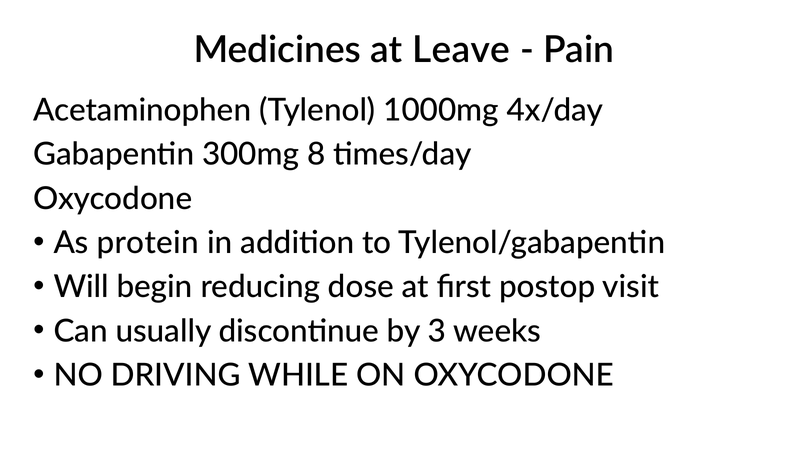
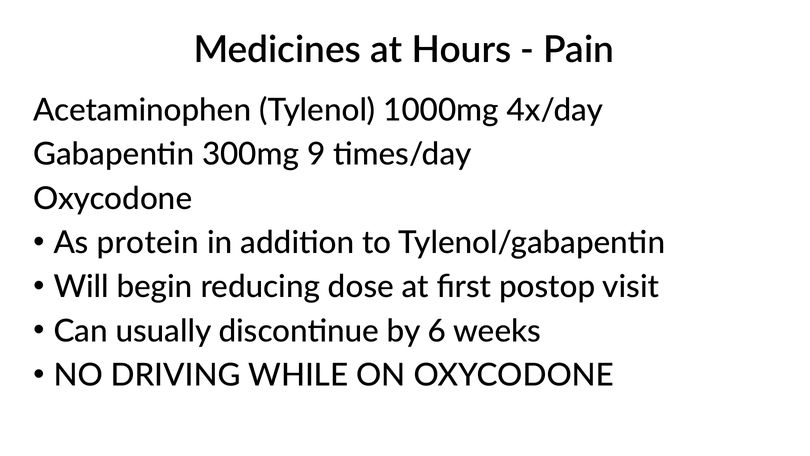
Leave: Leave -> Hours
8: 8 -> 9
3: 3 -> 6
